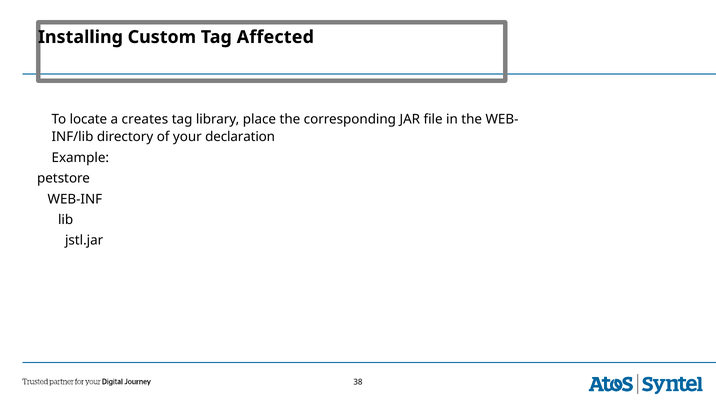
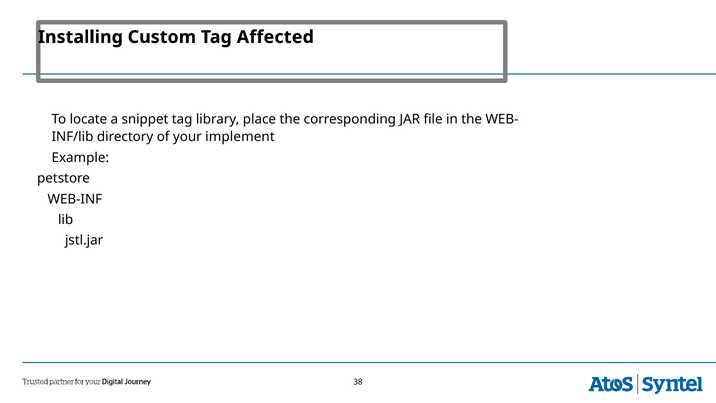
creates: creates -> snippet
declaration: declaration -> implement
